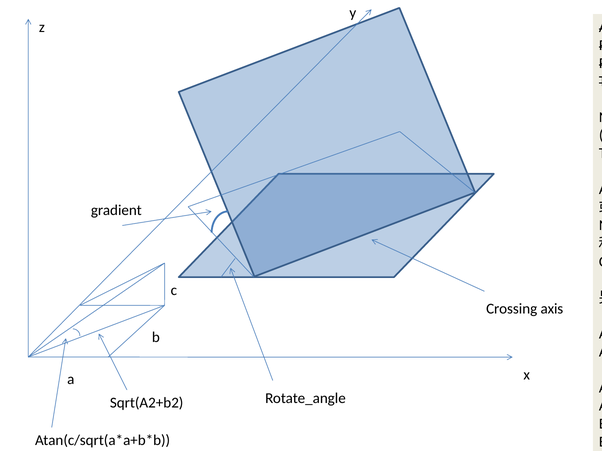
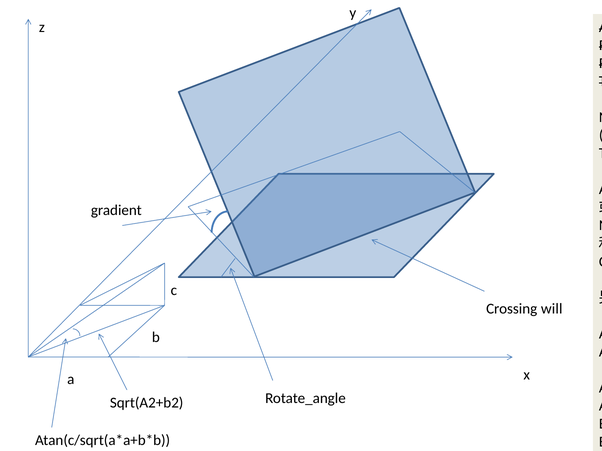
Crossing axis: axis -> will
